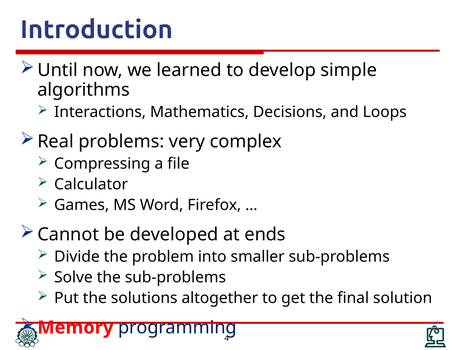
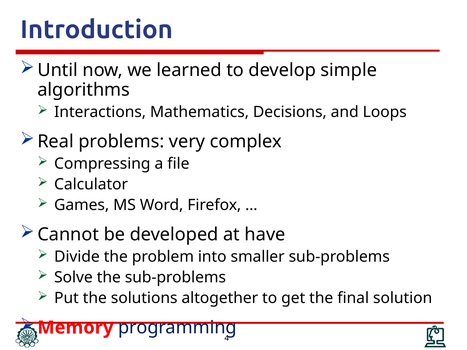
ends: ends -> have
